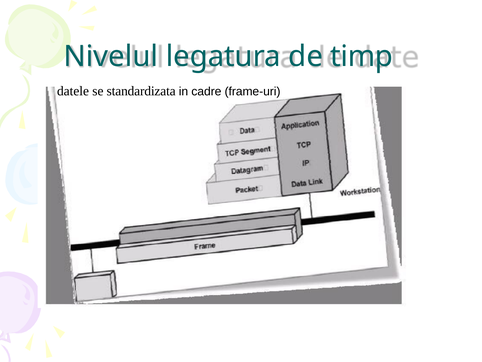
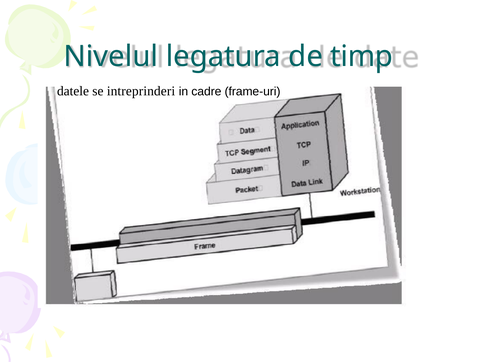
standardizata: standardizata -> intreprinderi
